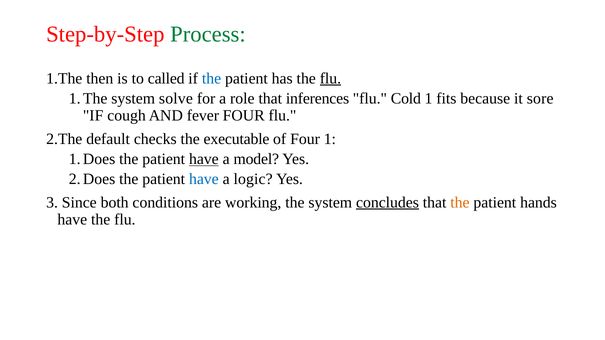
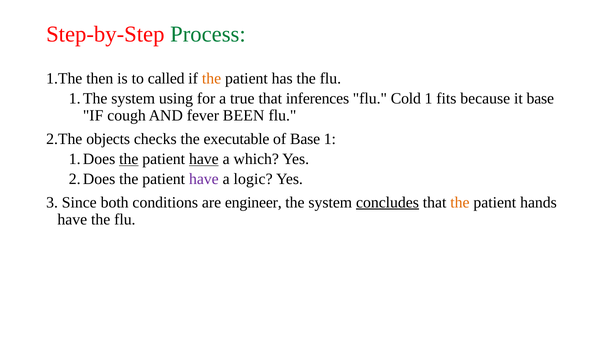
the at (212, 79) colour: blue -> orange
flu at (330, 79) underline: present -> none
solve: solve -> using
role: role -> true
it sore: sore -> base
fever FOUR: FOUR -> BEEN
default: default -> objects
of Four: Four -> Base
the at (129, 159) underline: none -> present
model: model -> which
have at (204, 179) colour: blue -> purple
working: working -> engineer
